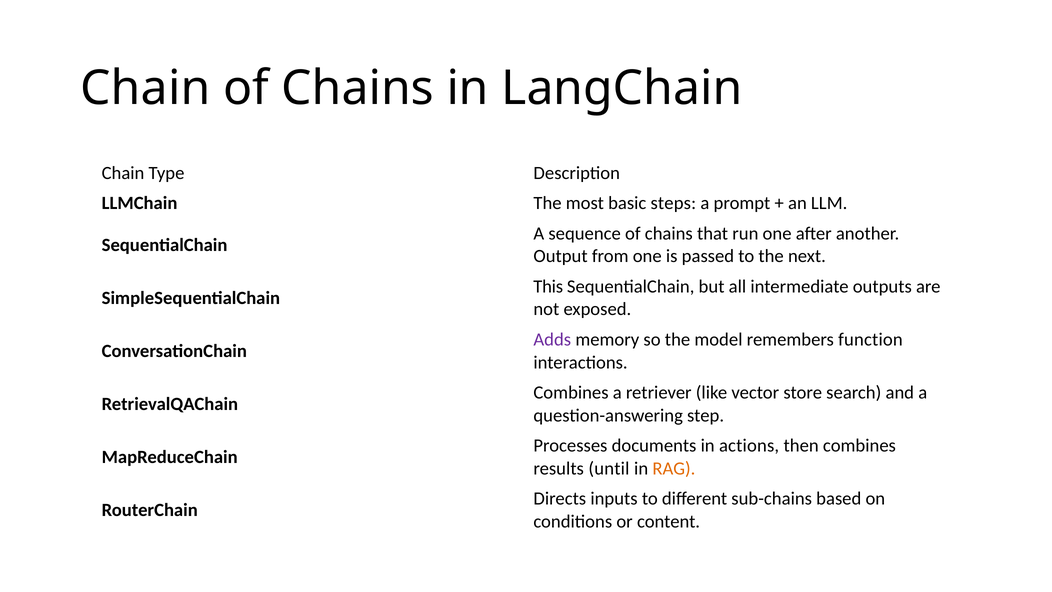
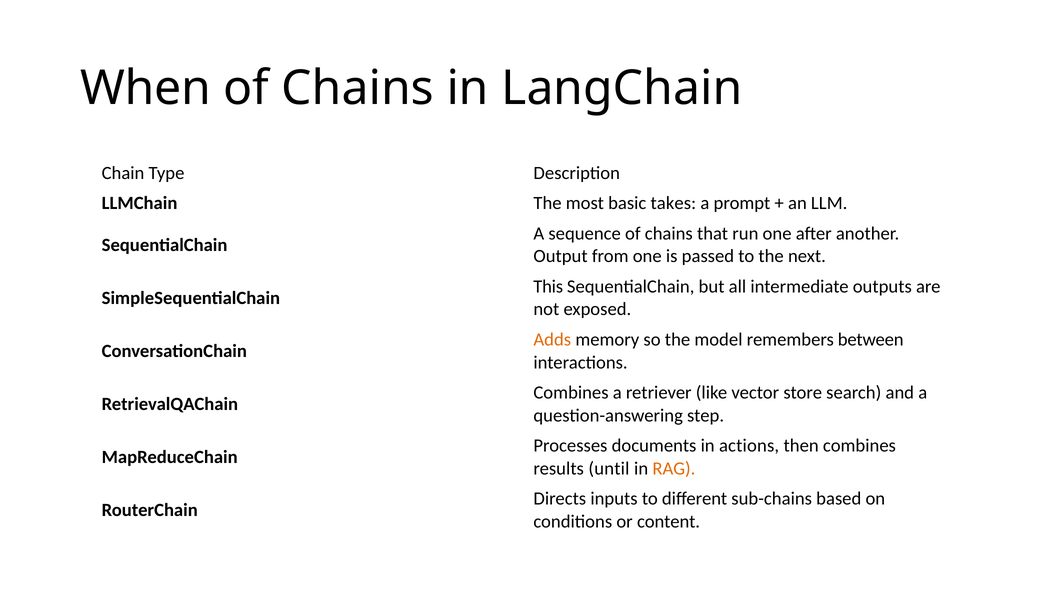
Chain at (145, 88): Chain -> When
steps: steps -> takes
Adds colour: purple -> orange
function: function -> between
